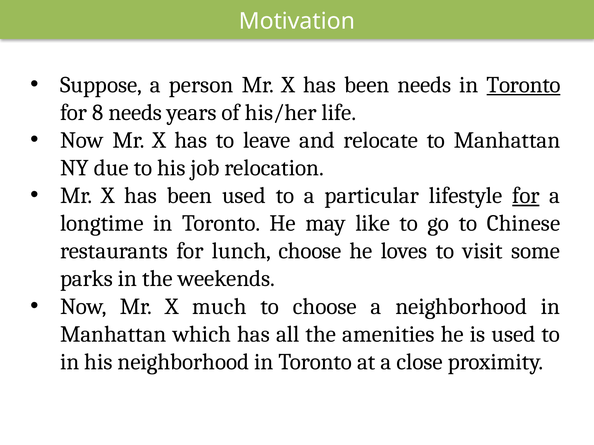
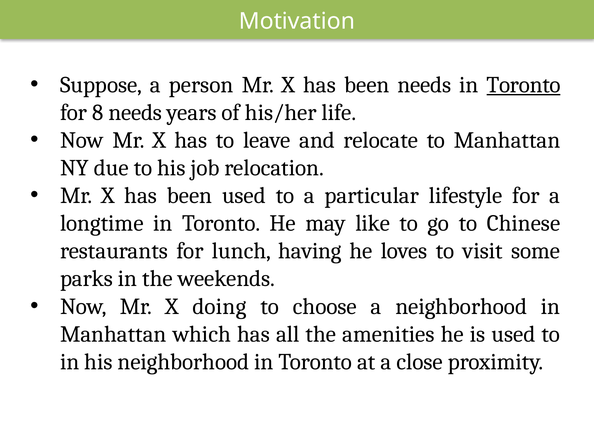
for at (526, 196) underline: present -> none
lunch choose: choose -> having
much: much -> doing
